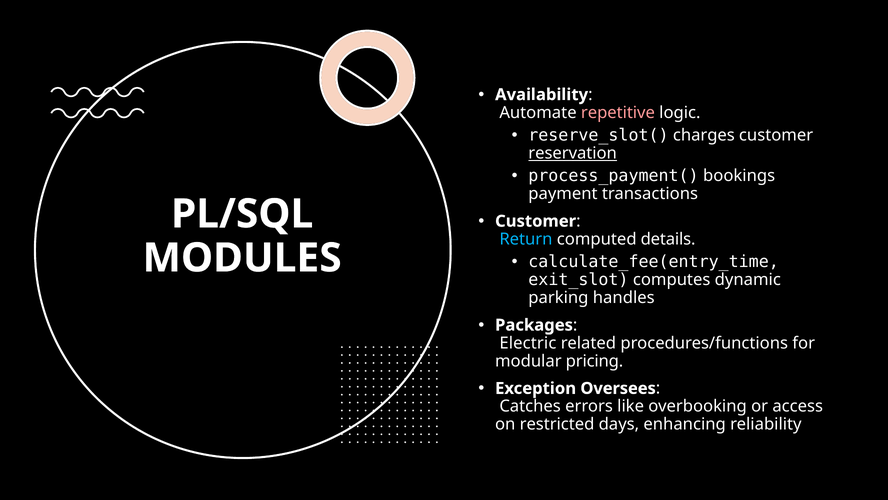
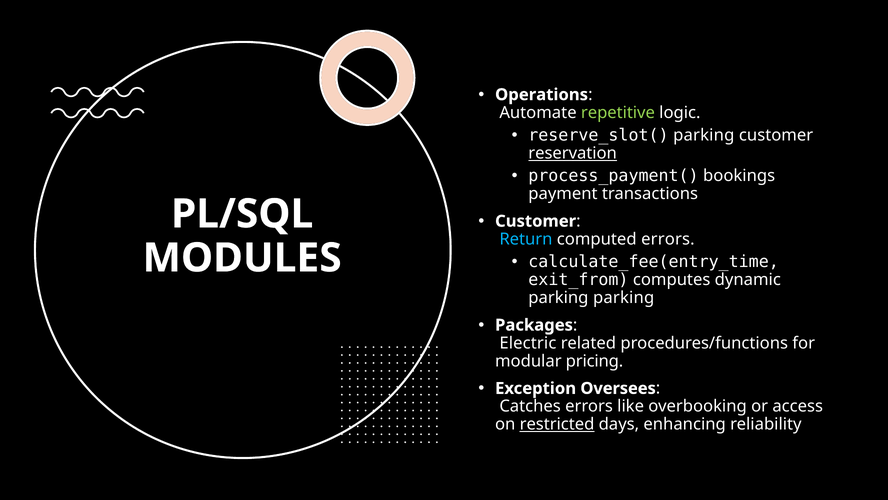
Availability: Availability -> Operations
repetitive colour: pink -> light green
reserve_slot( charges: charges -> parking
computed details: details -> errors
exit_slot: exit_slot -> exit_from
parking handles: handles -> parking
restricted underline: none -> present
